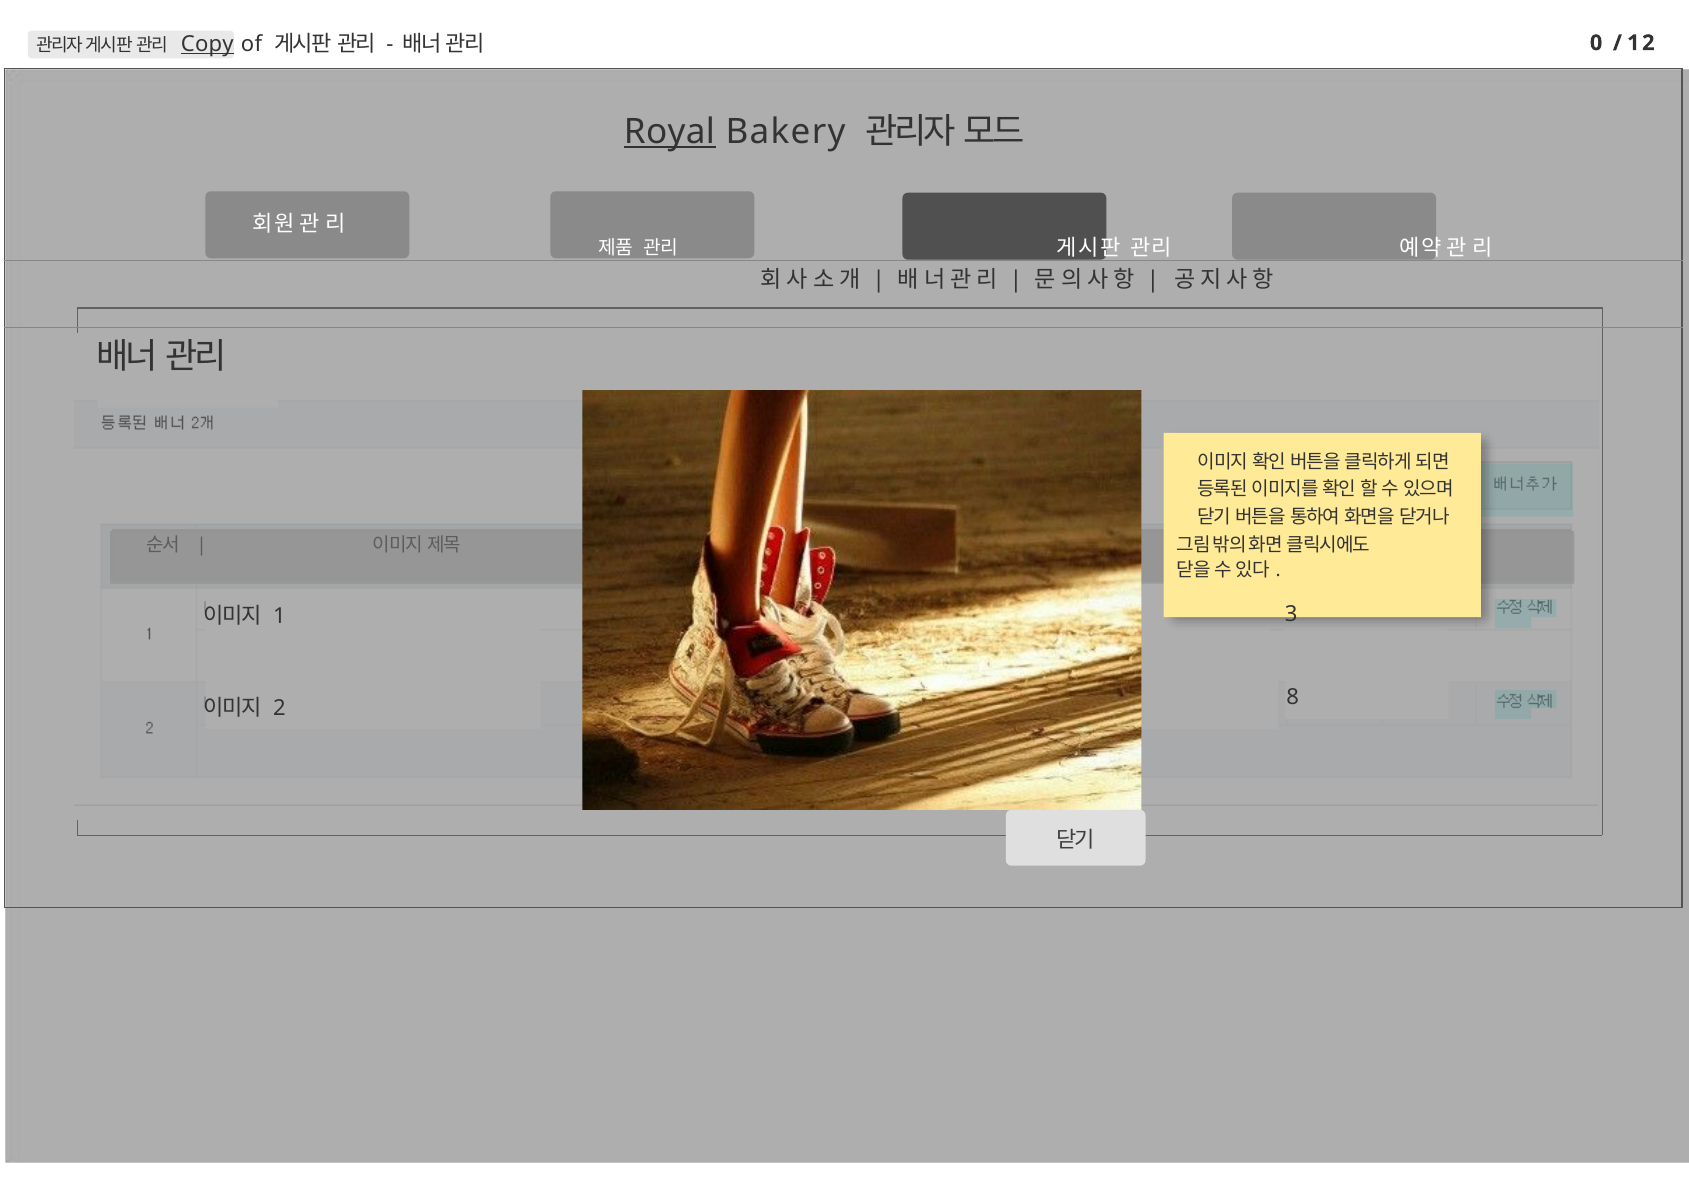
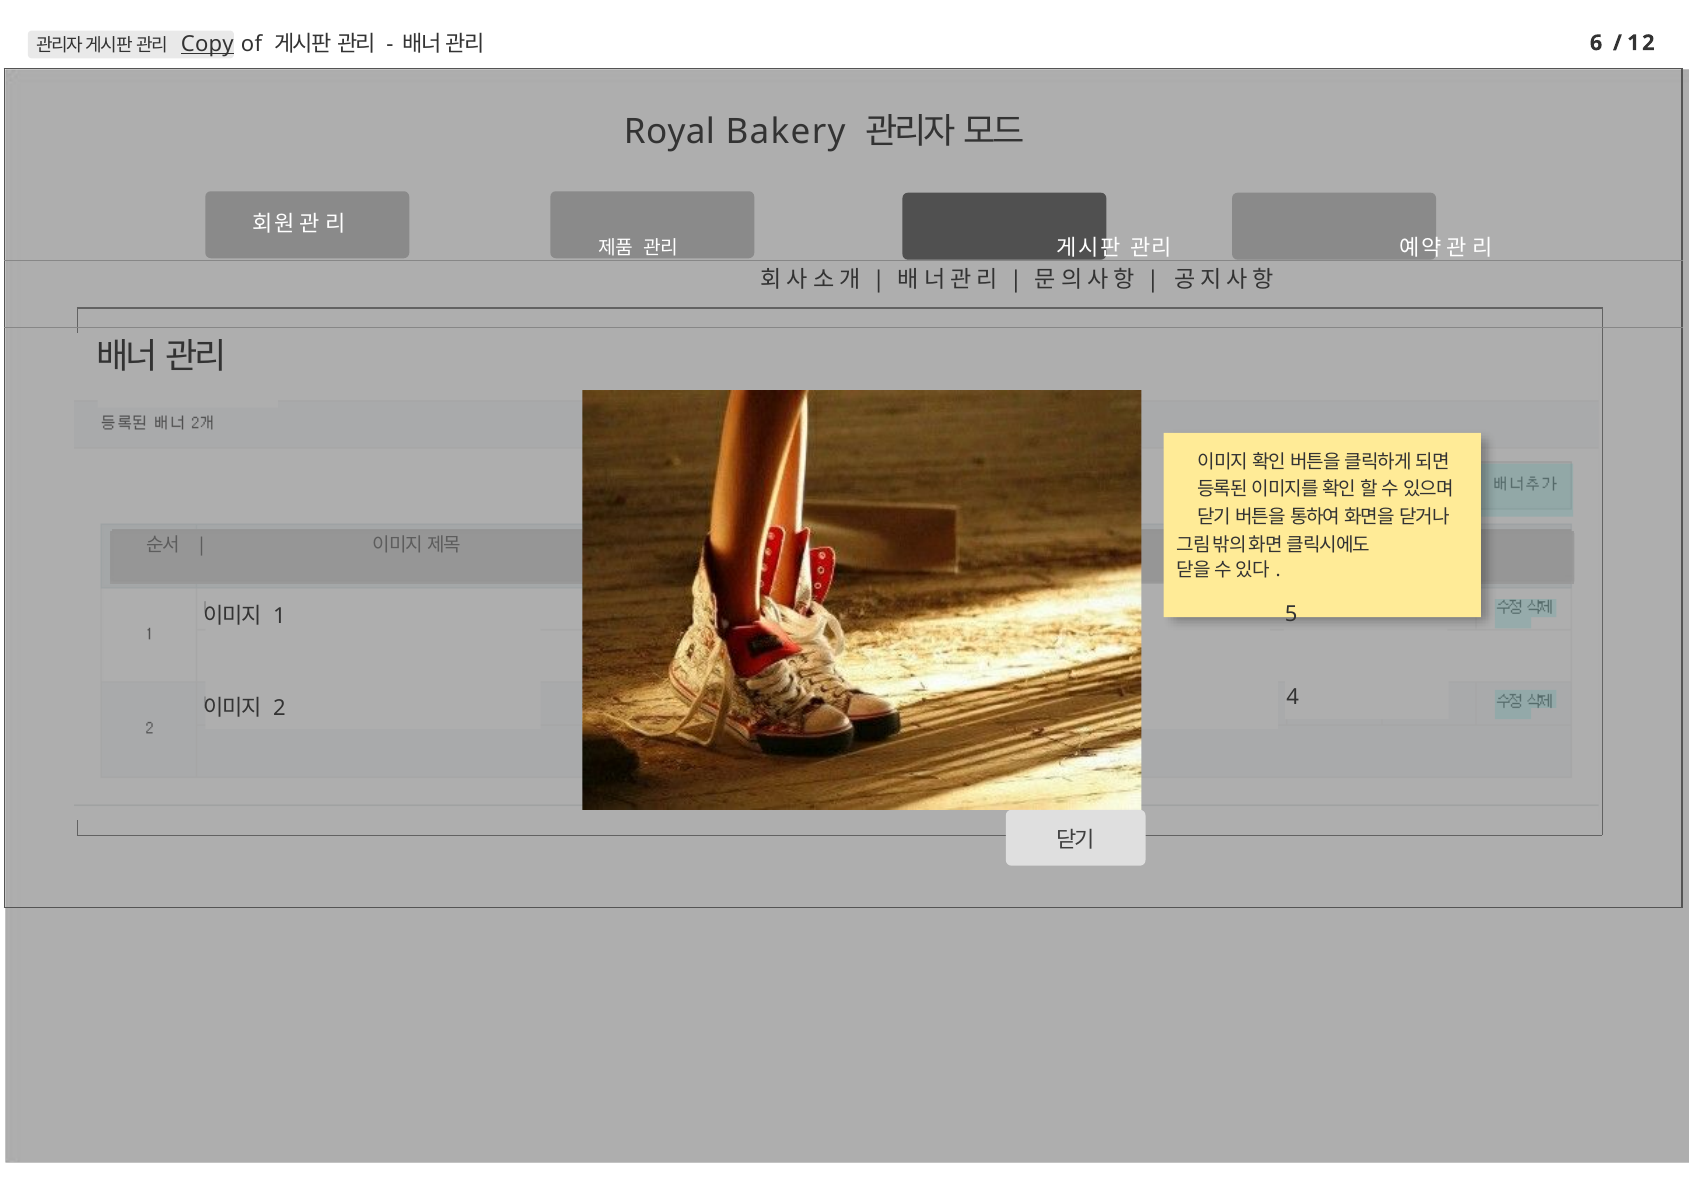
0: 0 -> 6
Royal underline: present -> none
3: 3 -> 5
8: 8 -> 4
